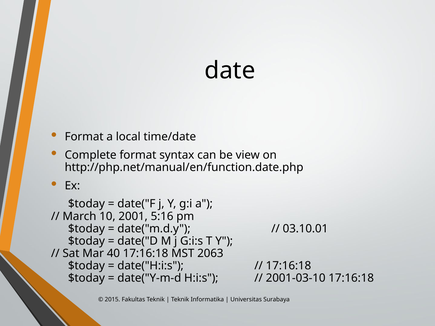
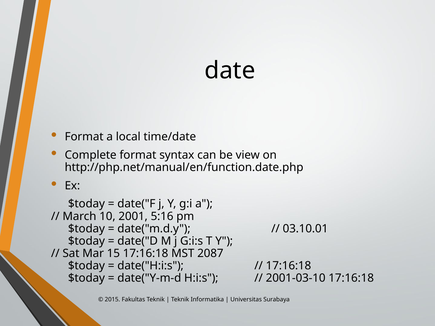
40: 40 -> 15
2063: 2063 -> 2087
